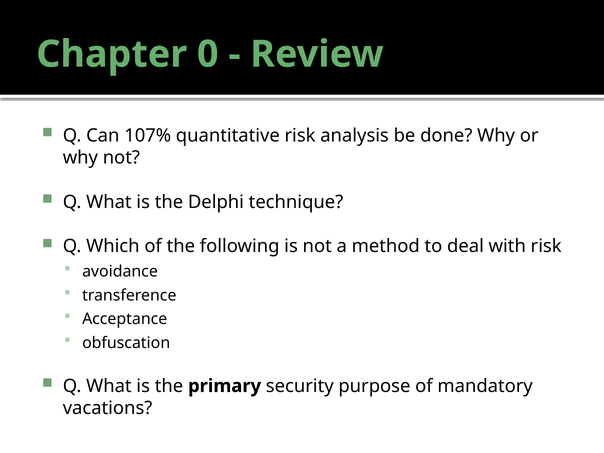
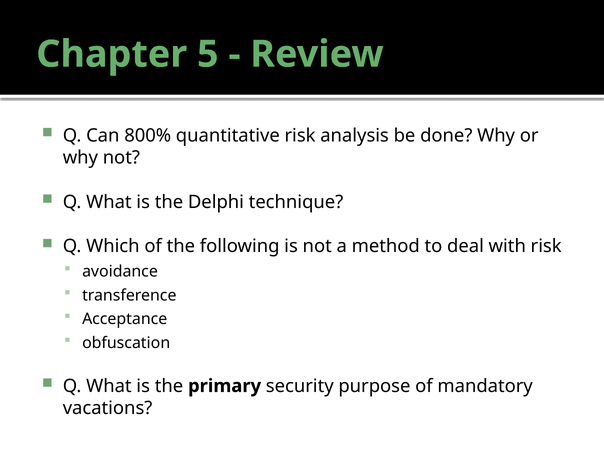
0: 0 -> 5
107%: 107% -> 800%
